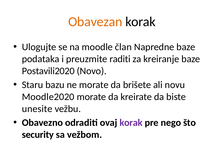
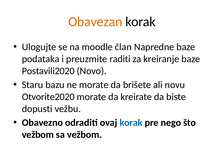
Moodle2020: Moodle2020 -> Otvorite2020
unesite: unesite -> dopusti
korak at (131, 123) colour: purple -> blue
security at (38, 135): security -> vežbom
